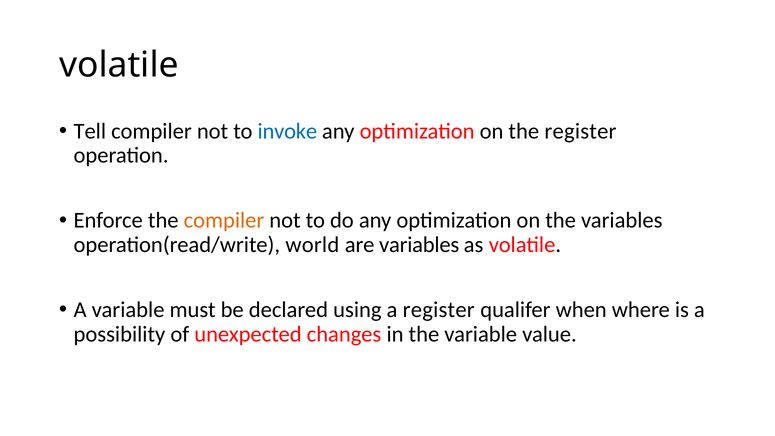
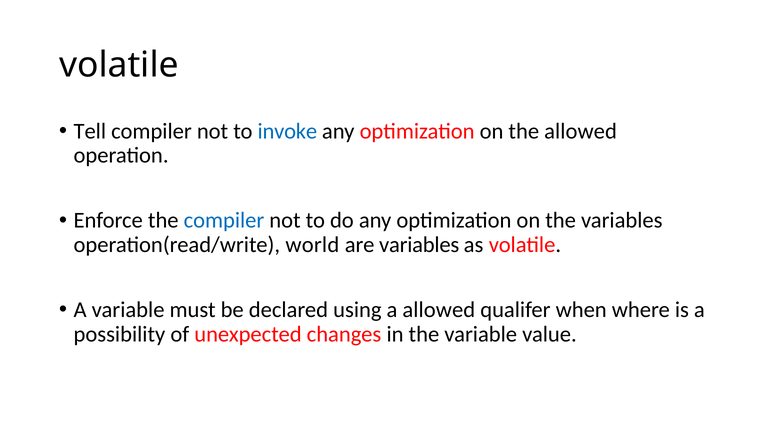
the register: register -> allowed
compiler at (224, 220) colour: orange -> blue
a register: register -> allowed
